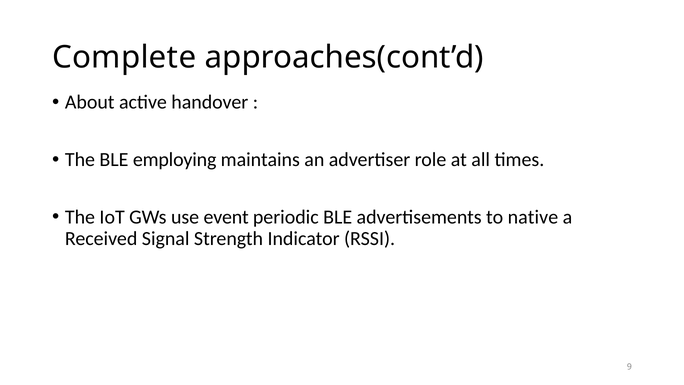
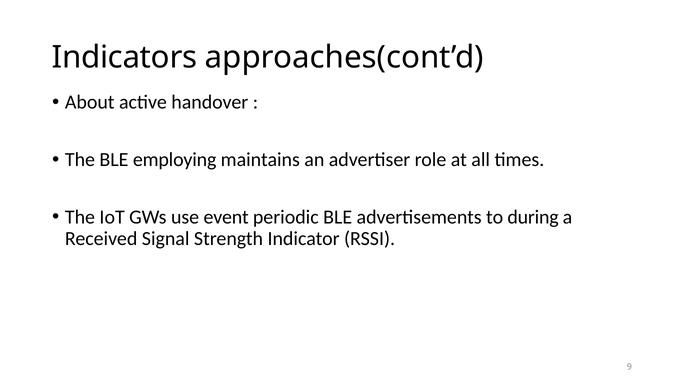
Complete: Complete -> Indicators
native: native -> during
